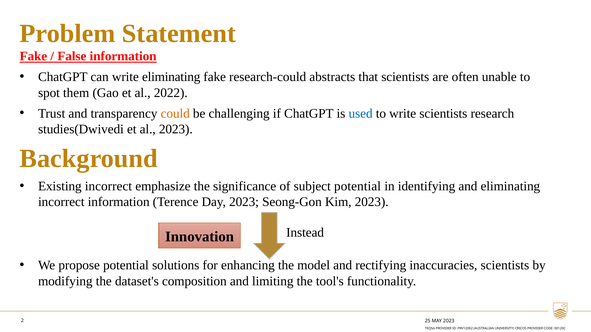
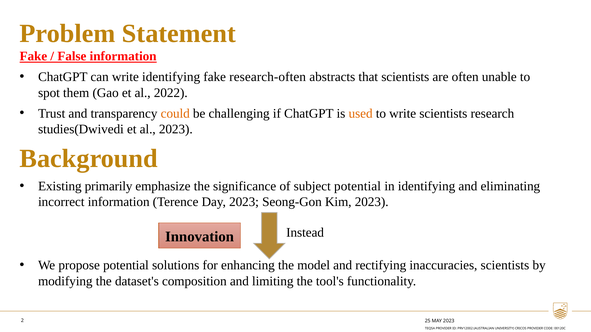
write eliminating: eliminating -> identifying
research-could: research-could -> research-often
used colour: blue -> orange
Existing incorrect: incorrect -> primarily
